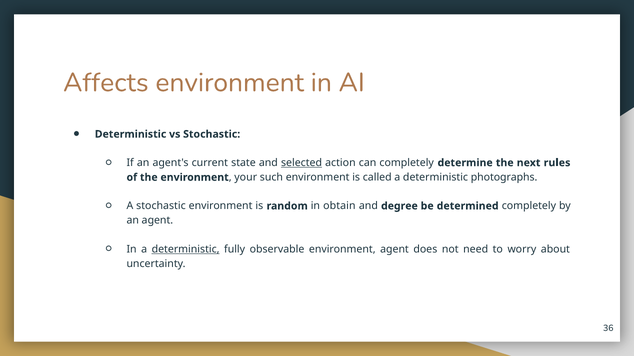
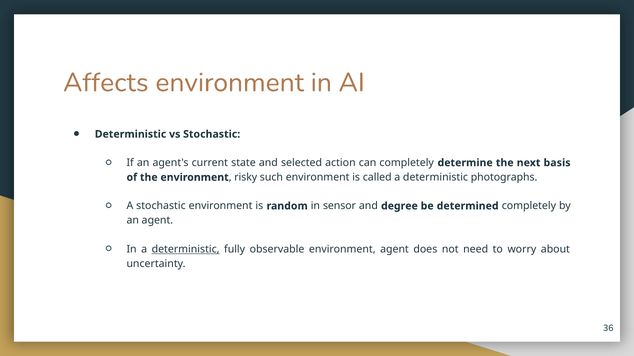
selected underline: present -> none
rules: rules -> basis
your: your -> risky
obtain: obtain -> sensor
